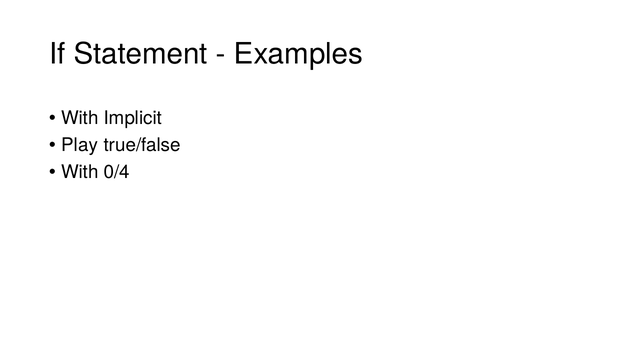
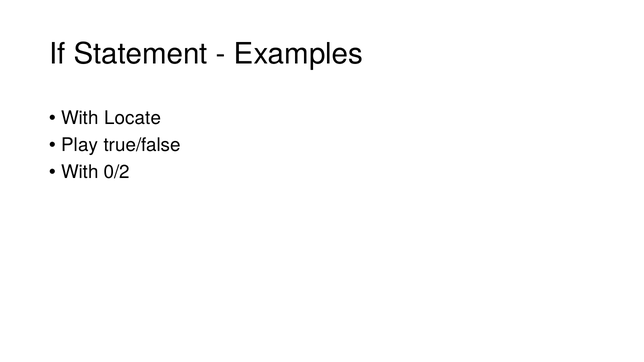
Implicit: Implicit -> Locate
0/4: 0/4 -> 0/2
